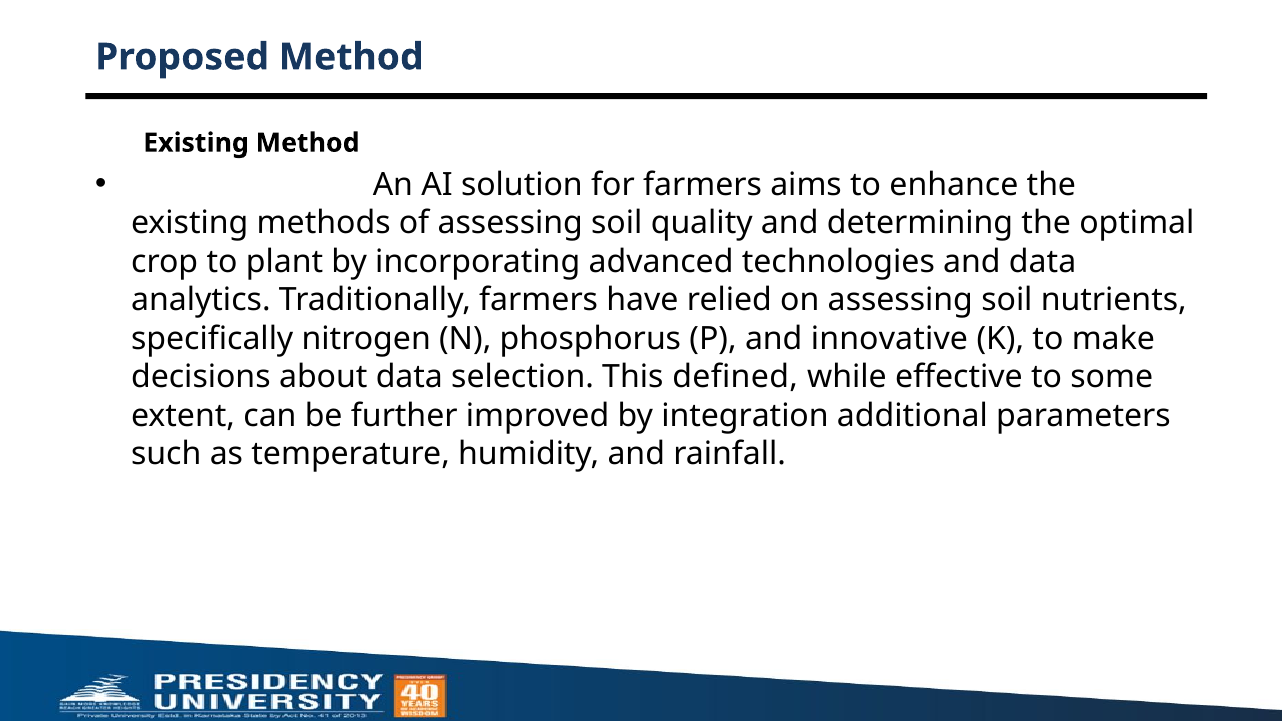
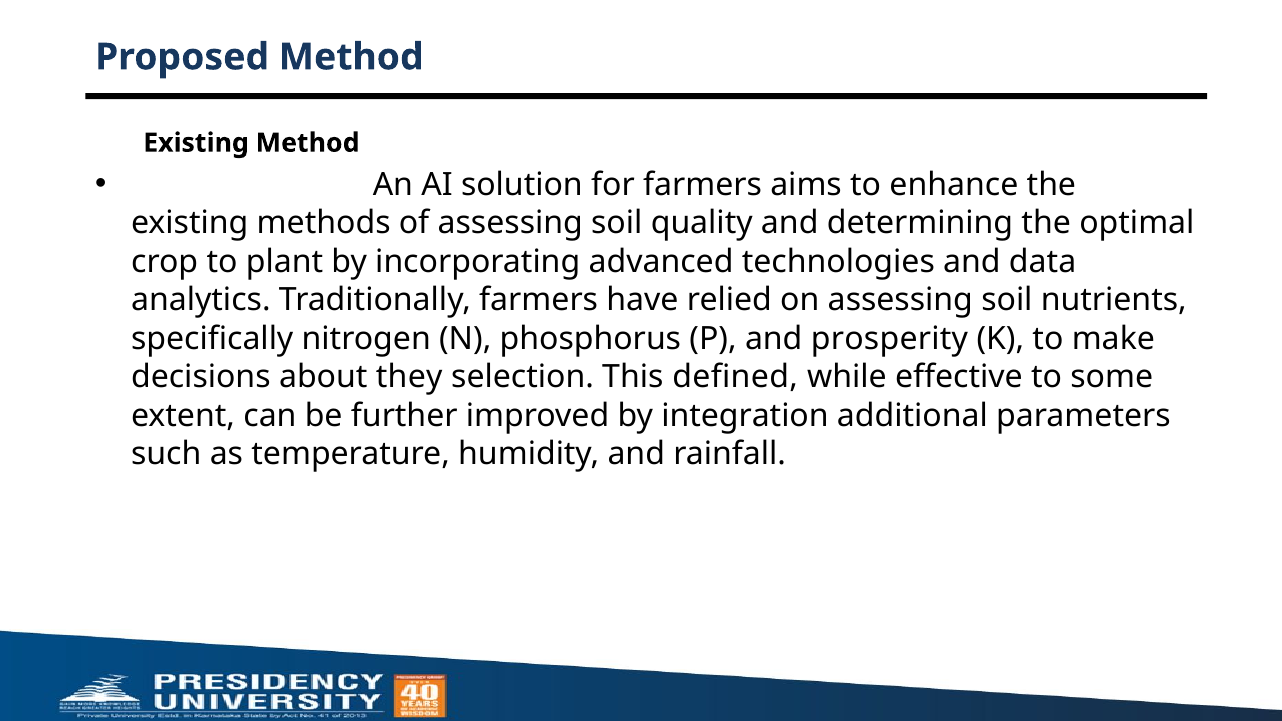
innovative: innovative -> prosperity
about data: data -> they
